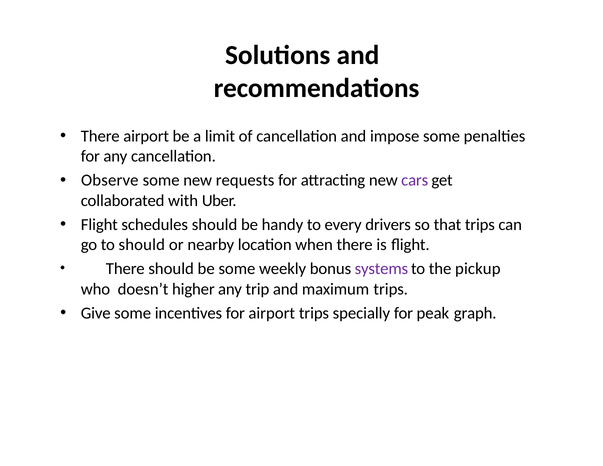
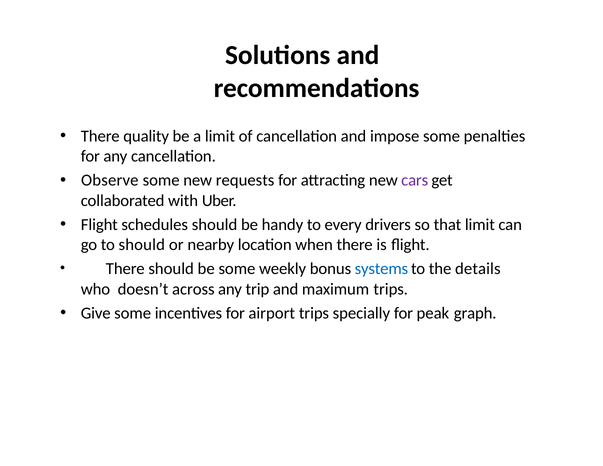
There airport: airport -> quality
that trips: trips -> limit
systems colour: purple -> blue
pickup: pickup -> details
higher: higher -> across
